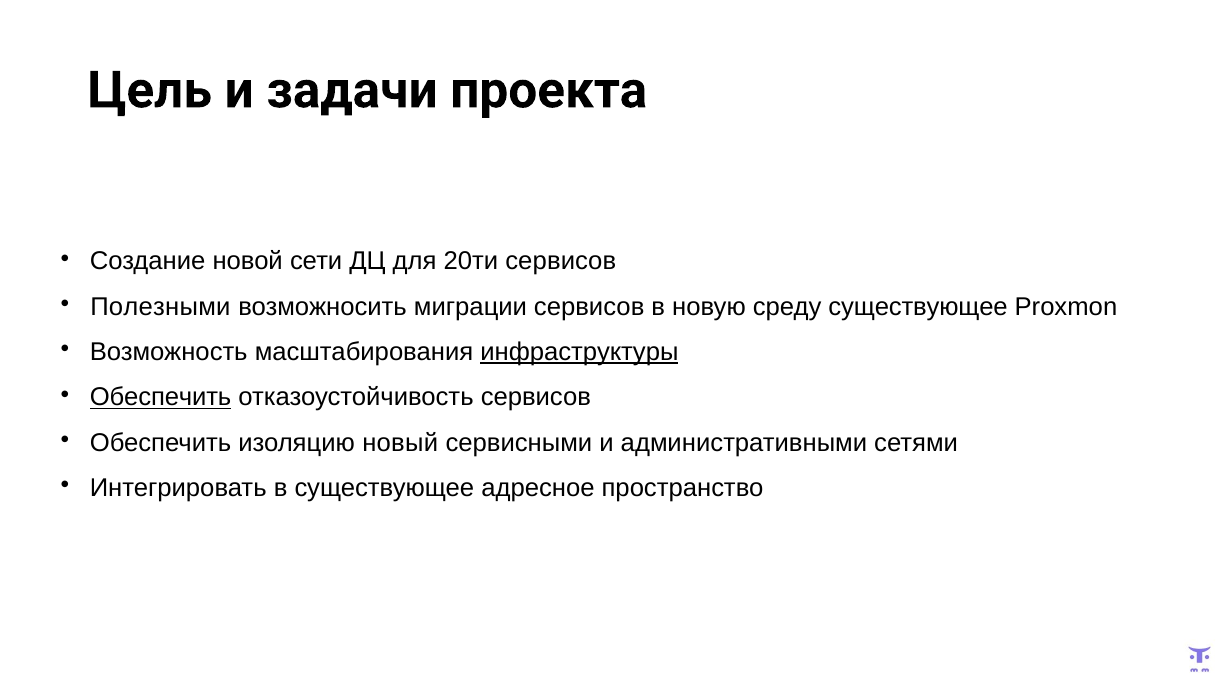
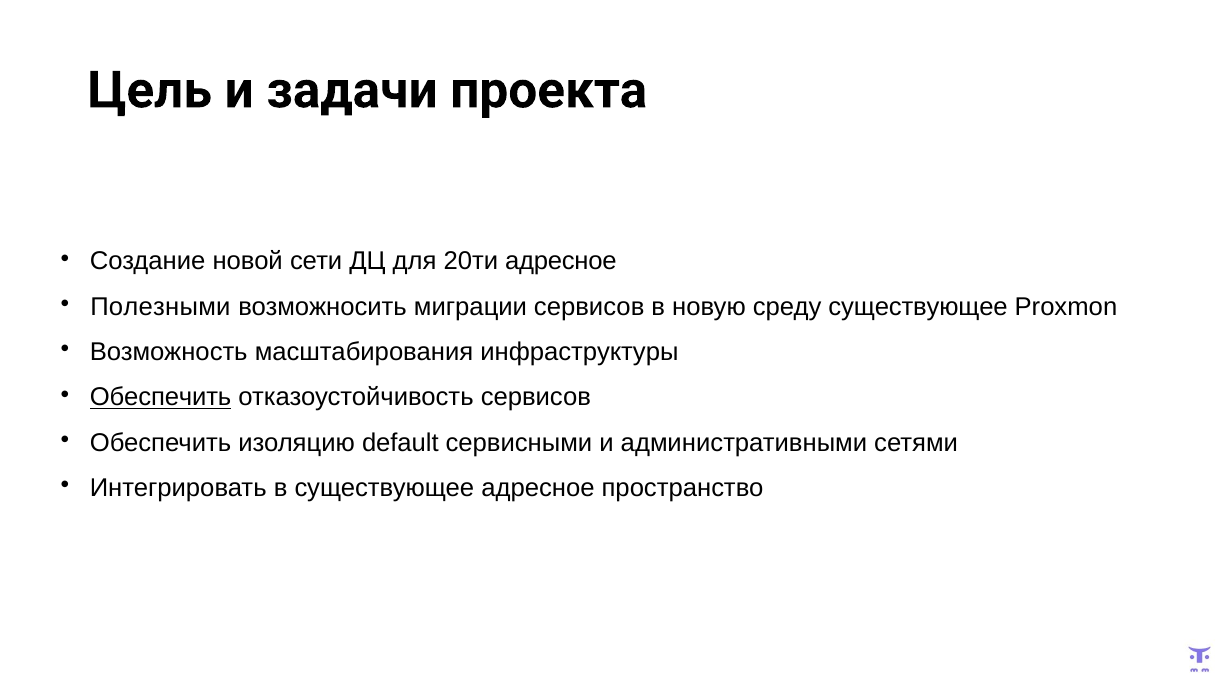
20ти сервисов: сервисов -> адресное
инфраструктуры underline: present -> none
новый: новый -> default
